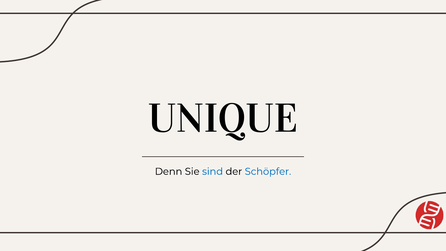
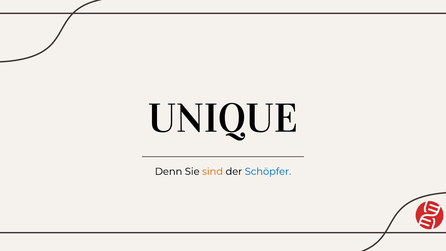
sind colour: blue -> orange
